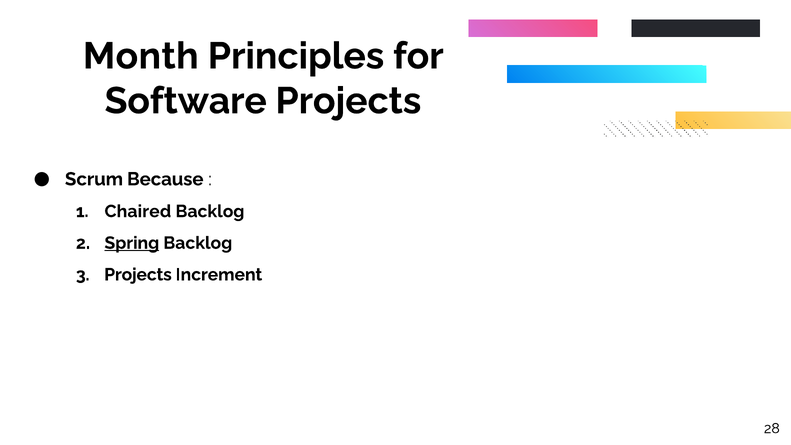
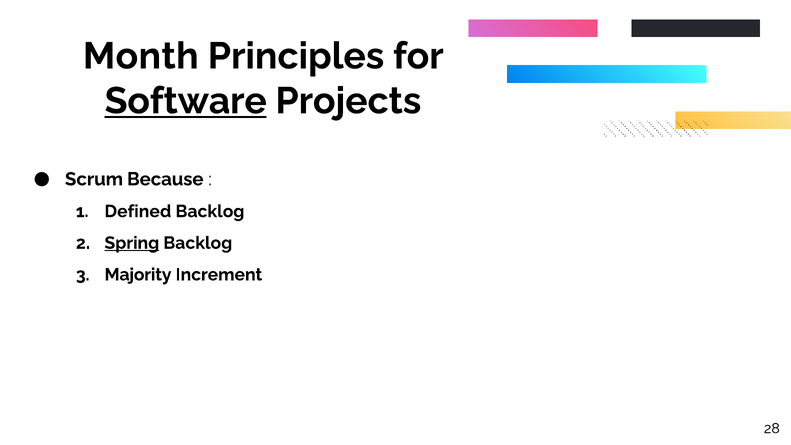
Software underline: none -> present
Chaired: Chaired -> Defined
Projects at (138, 275): Projects -> Majority
